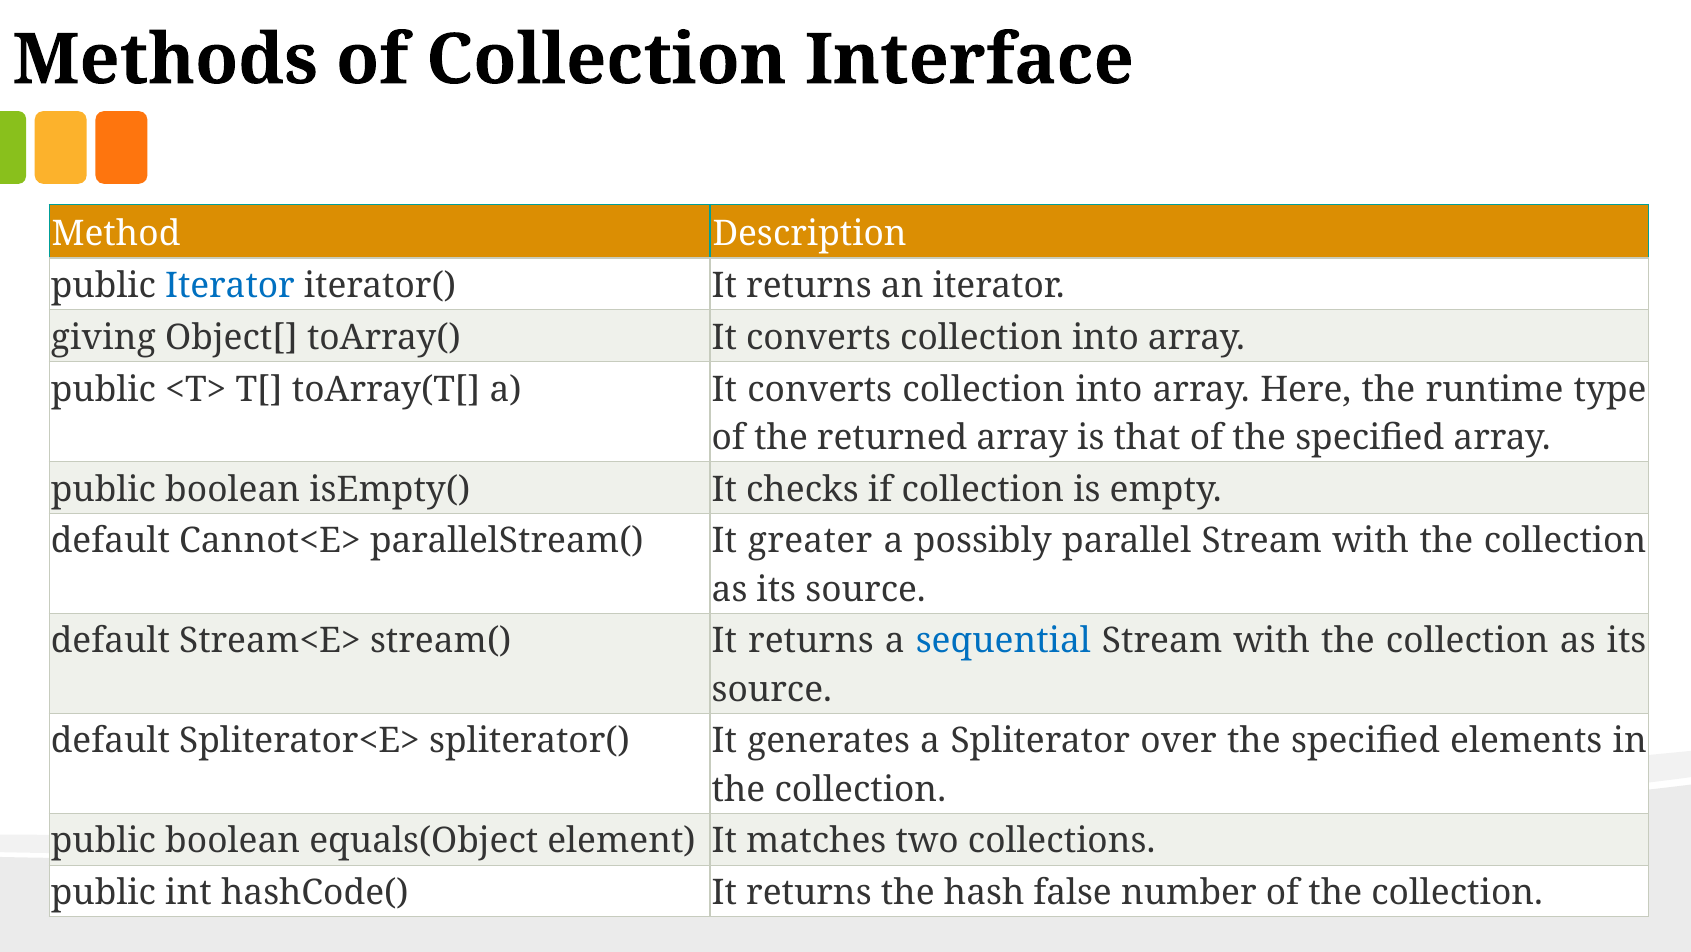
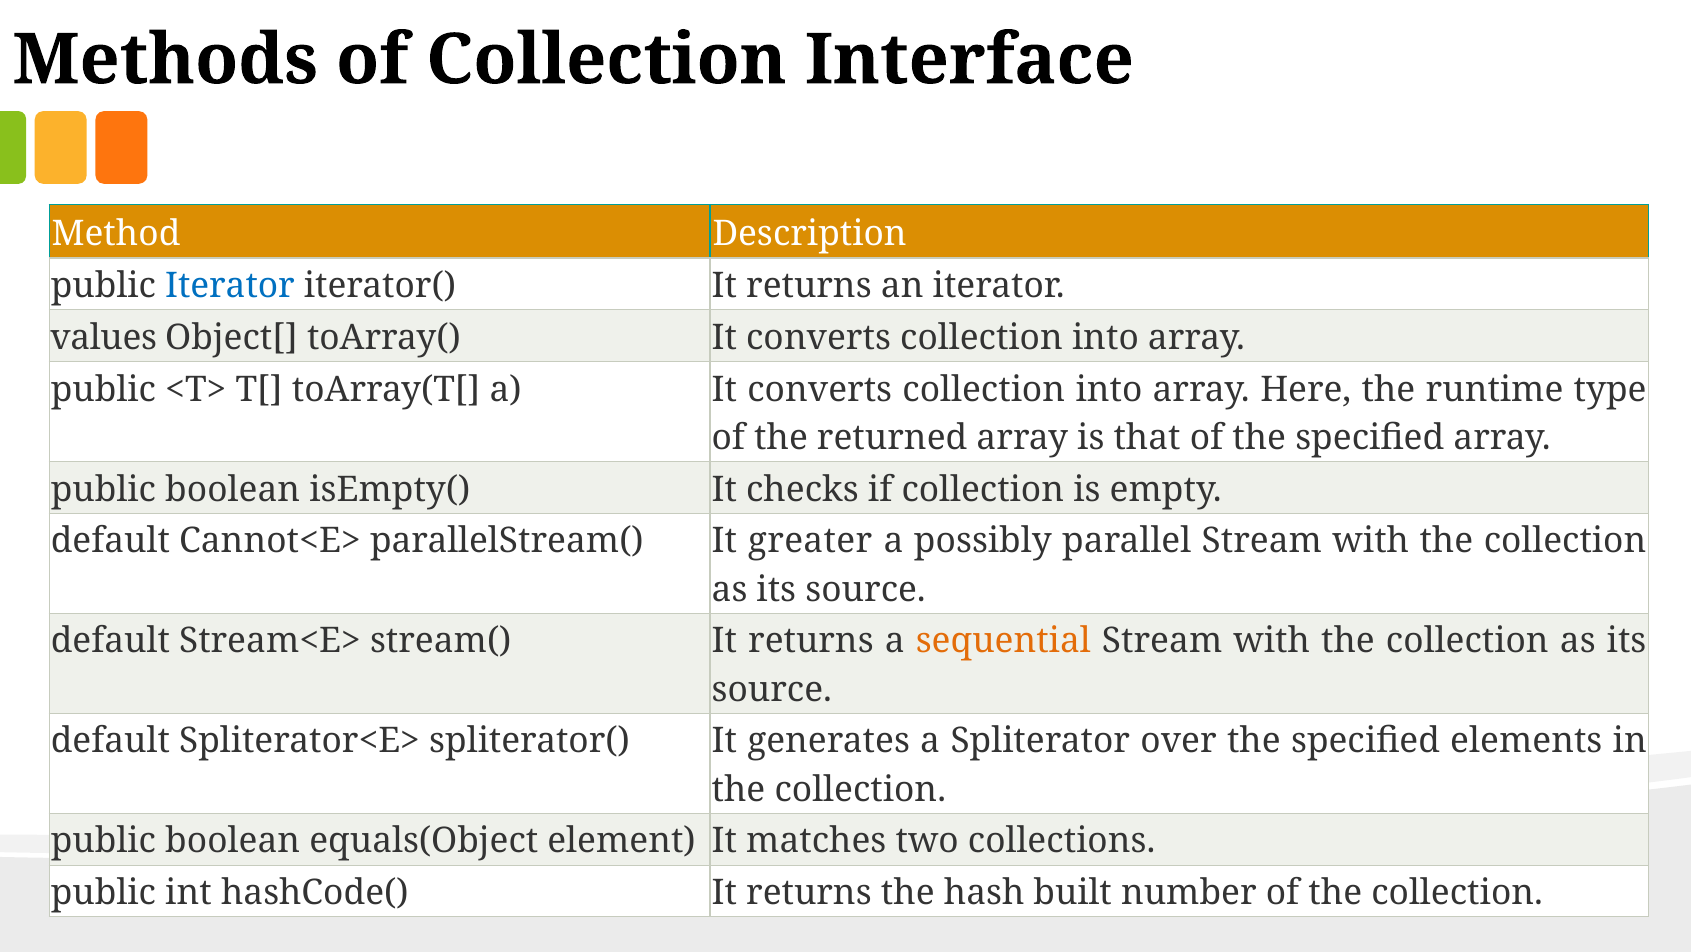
giving: giving -> values
sequential colour: blue -> orange
false: false -> built
